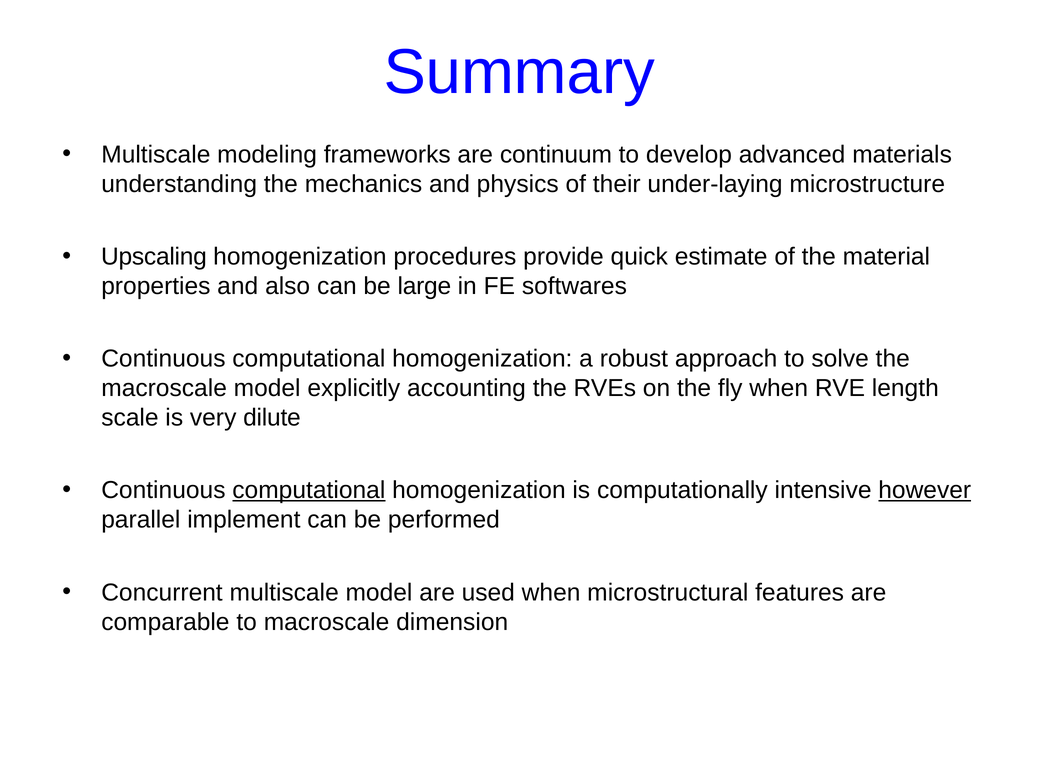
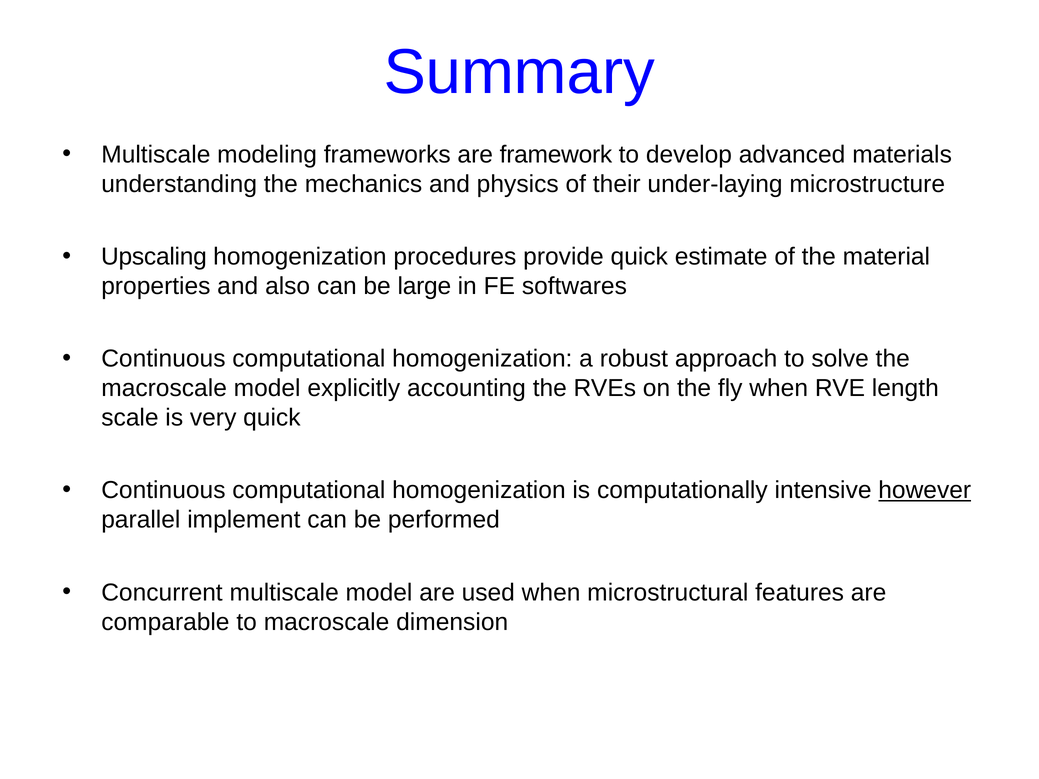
continuum: continuum -> framework
very dilute: dilute -> quick
computational at (309, 491) underline: present -> none
